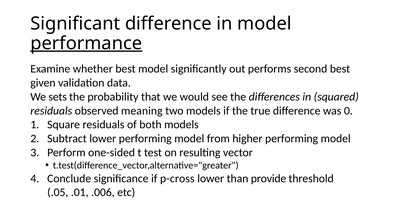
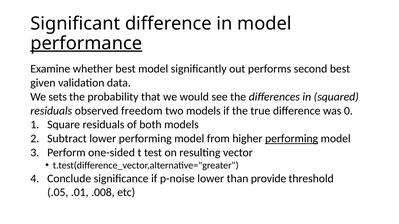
meaning: meaning -> freedom
performing at (292, 139) underline: none -> present
p-cross: p-cross -> p-noise
.006: .006 -> .008
